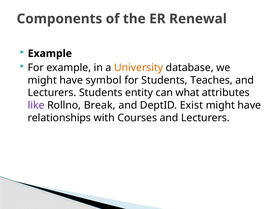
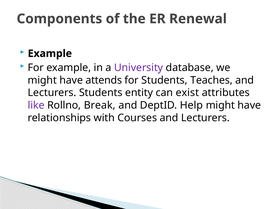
University colour: orange -> purple
symbol: symbol -> attends
what: what -> exist
Exist: Exist -> Help
